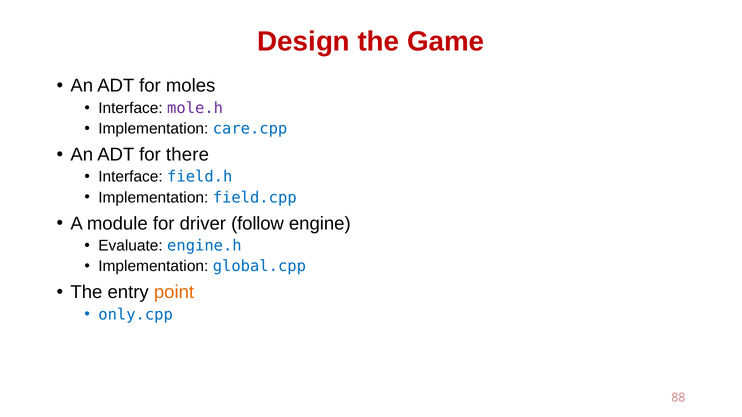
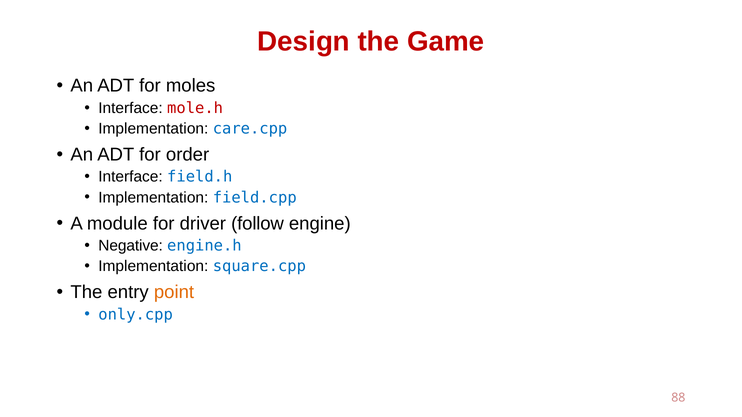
mole.h colour: purple -> red
there: there -> order
Evaluate: Evaluate -> Negative
global.cpp: global.cpp -> square.cpp
